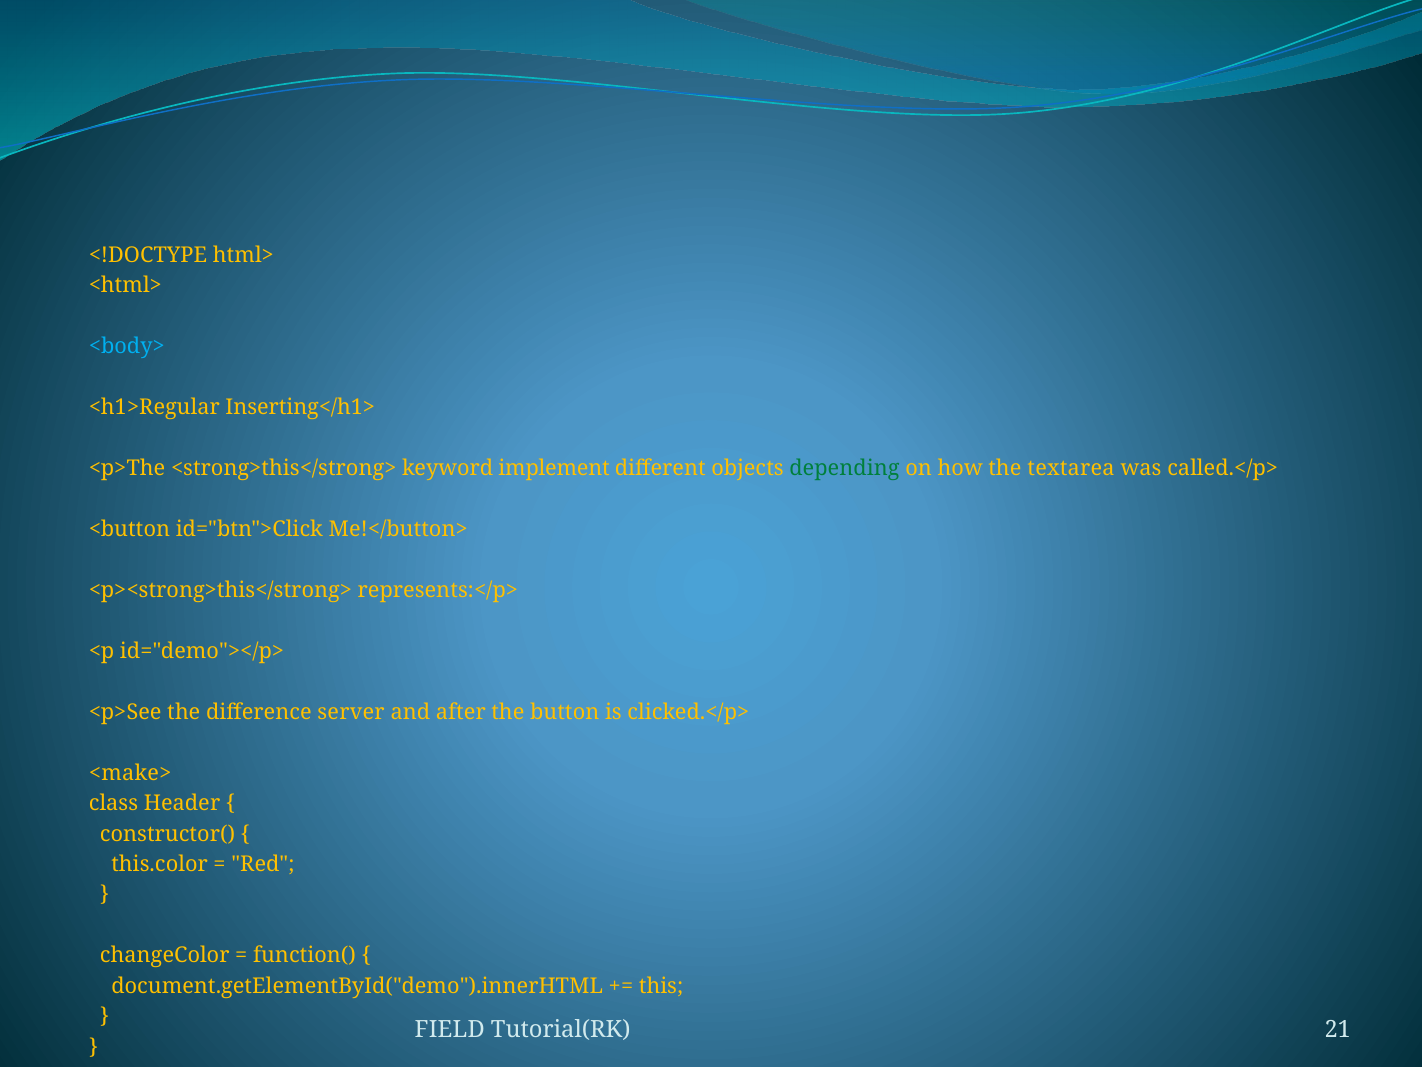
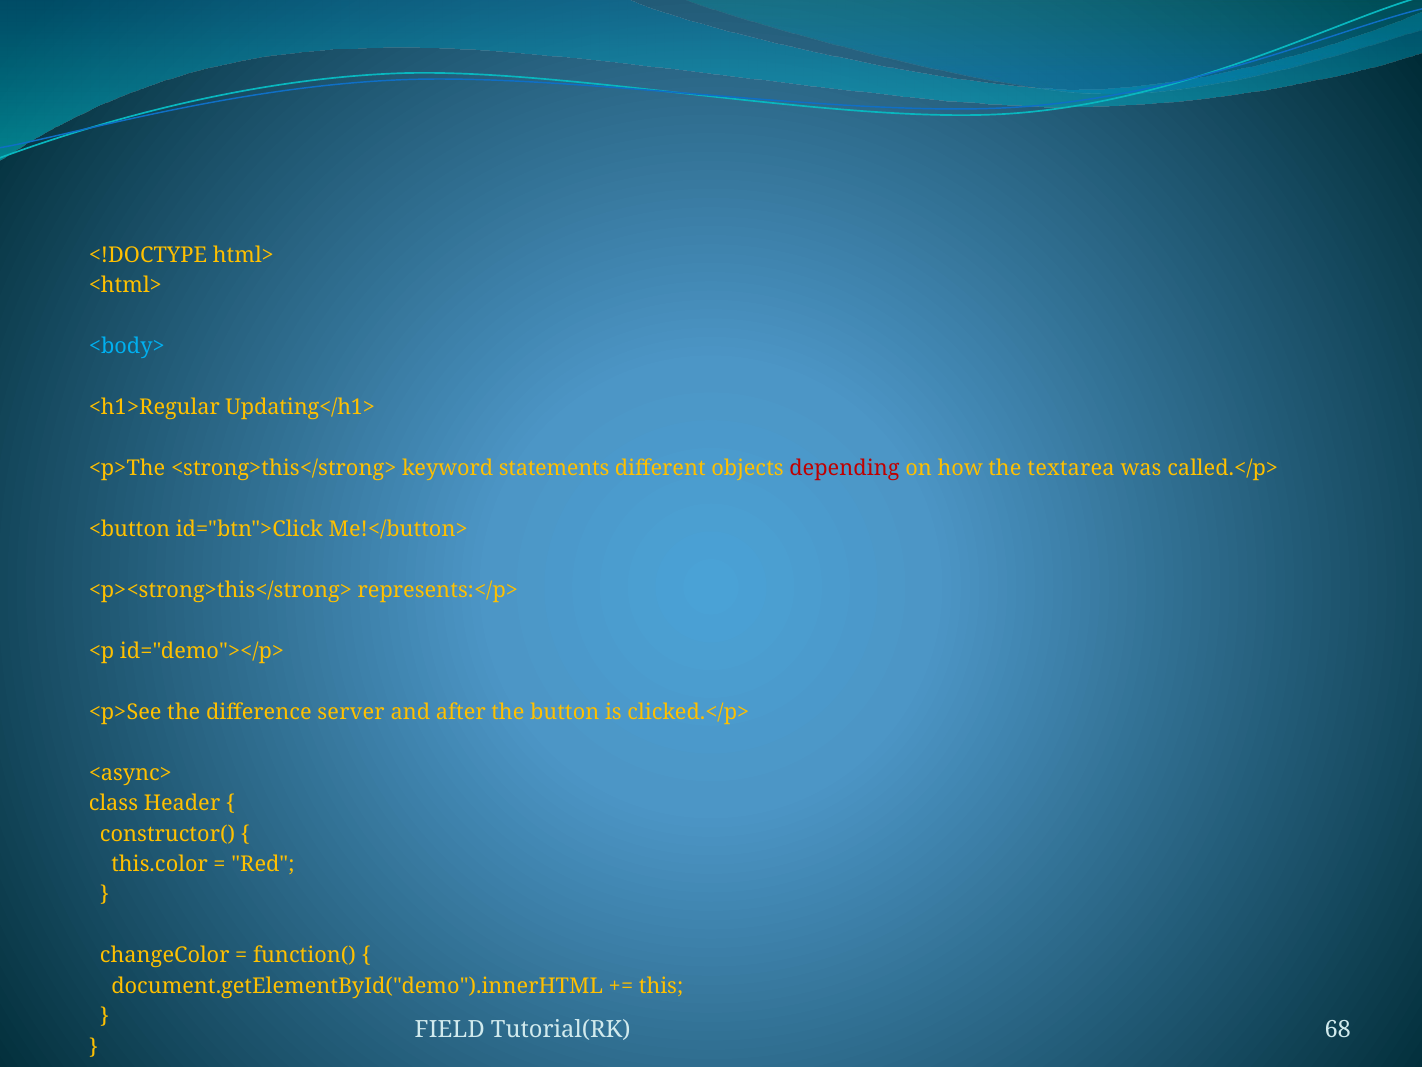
Inserting</h1>: Inserting</h1> -> Updating</h1>
implement: implement -> statements
depending colour: green -> red
<make>: <make> -> <async>
21: 21 -> 68
